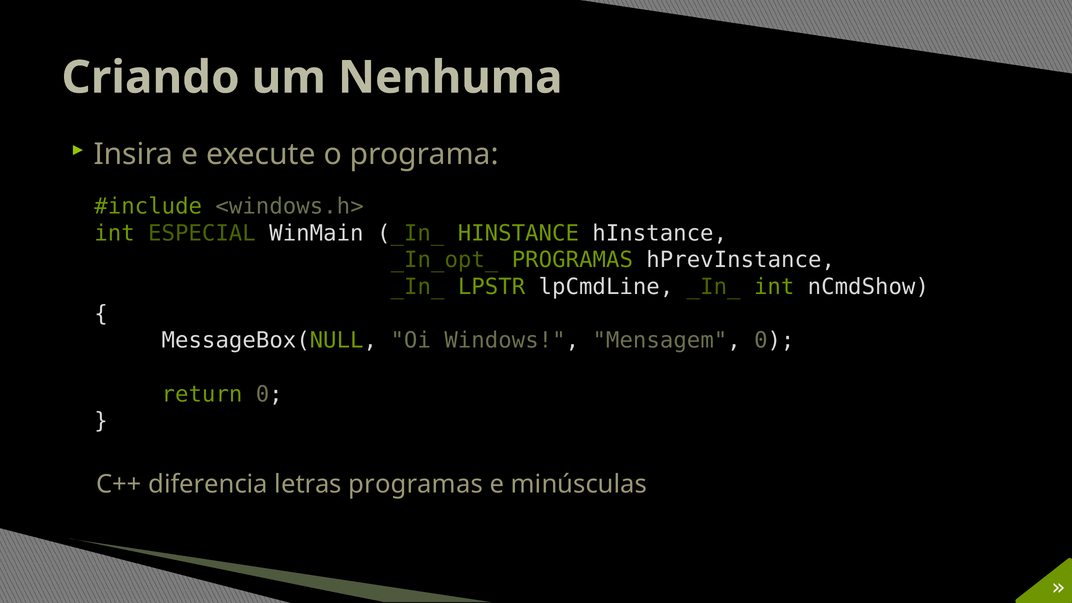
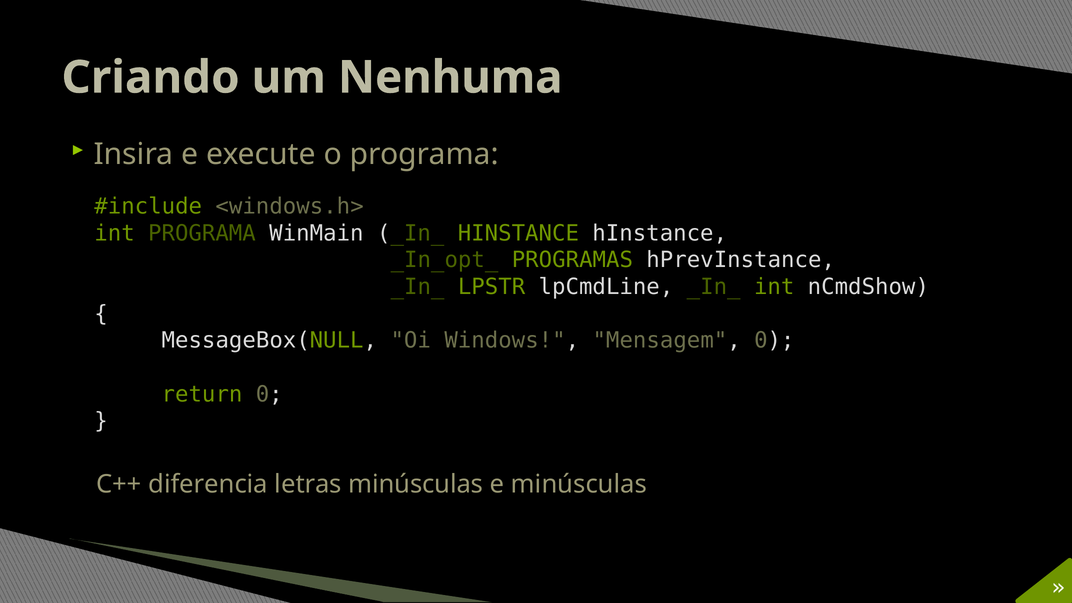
int ESPECIAL: ESPECIAL -> PROGRAMA
letras programas: programas -> minúsculas
